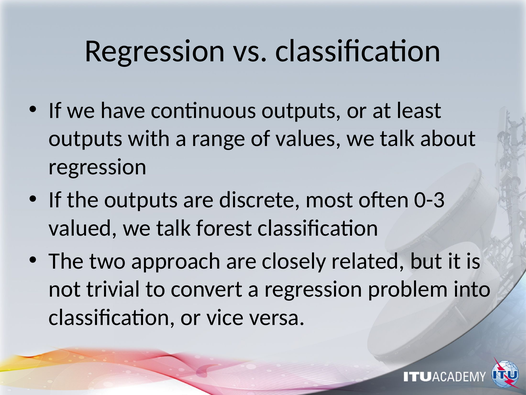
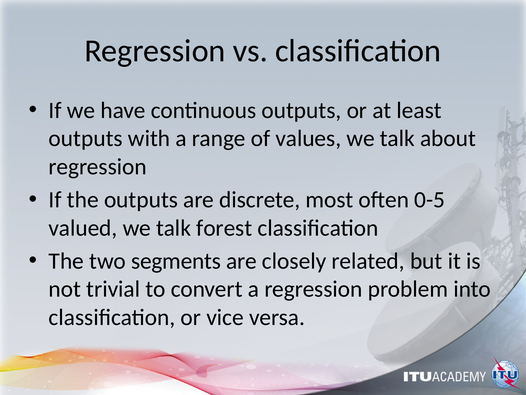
0-3: 0-3 -> 0-5
approach: approach -> segments
